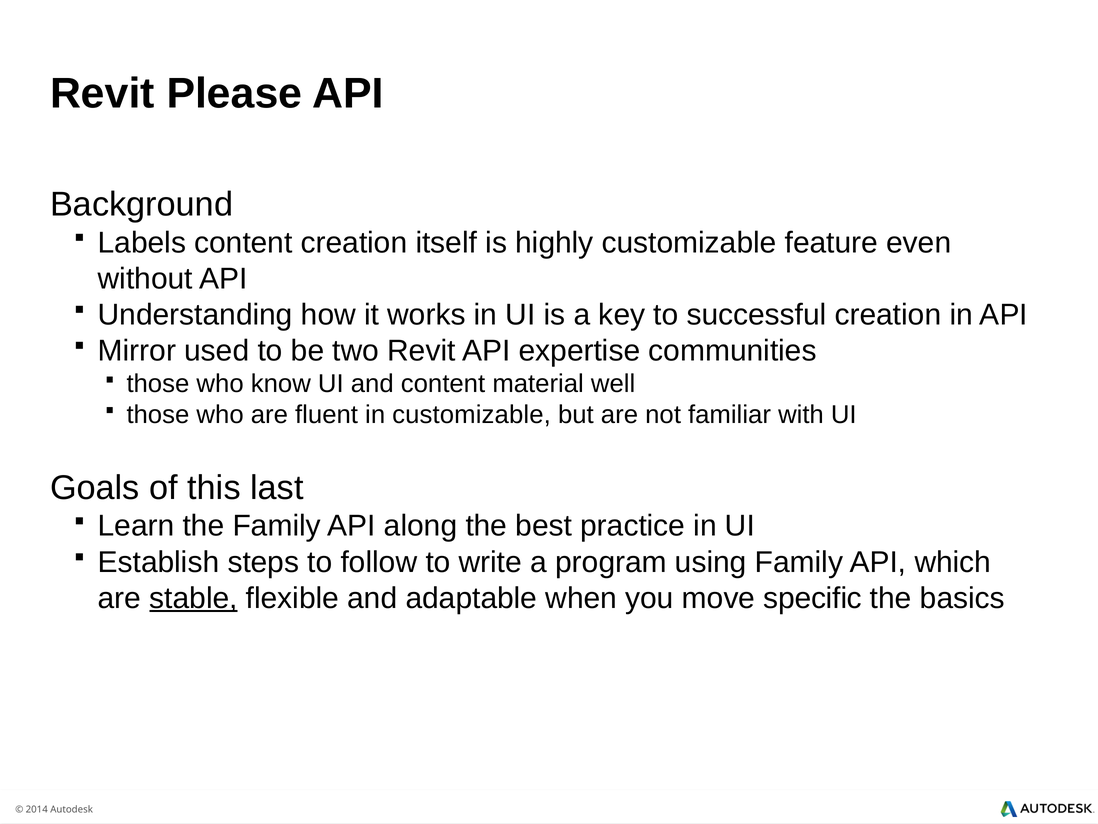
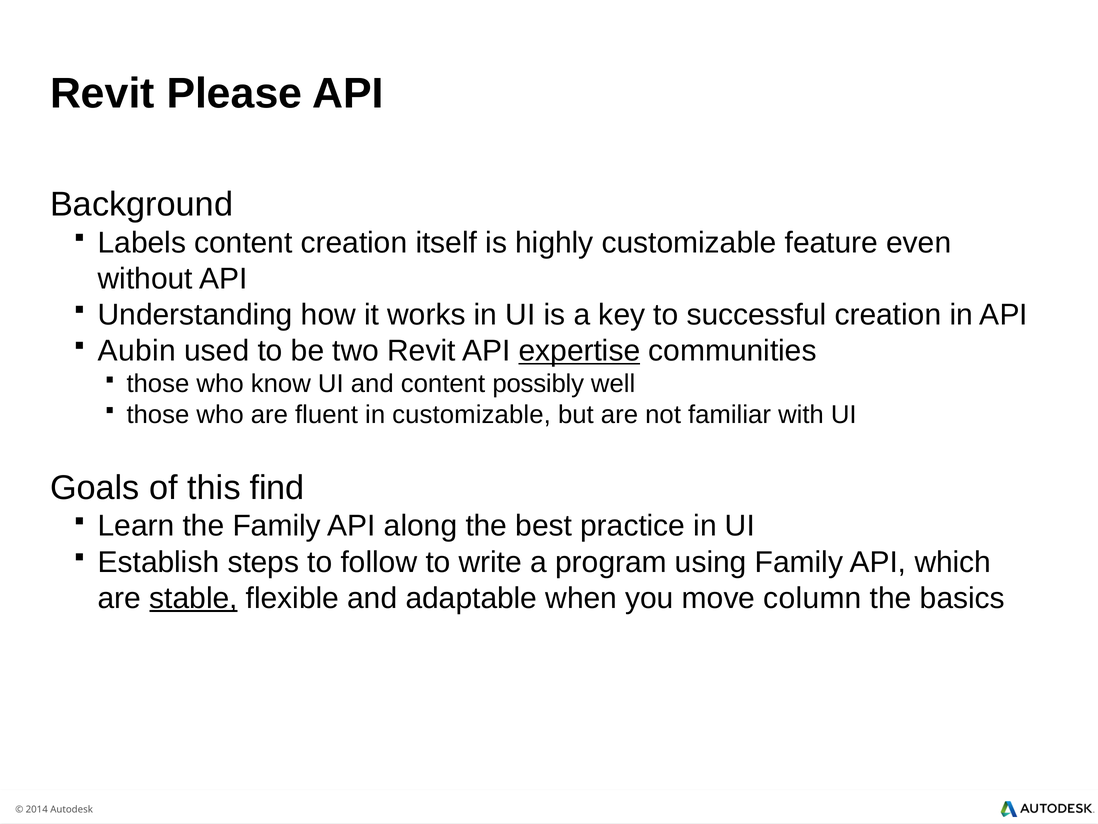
Mirror: Mirror -> Aubin
expertise underline: none -> present
material: material -> possibly
last: last -> find
specific: specific -> column
